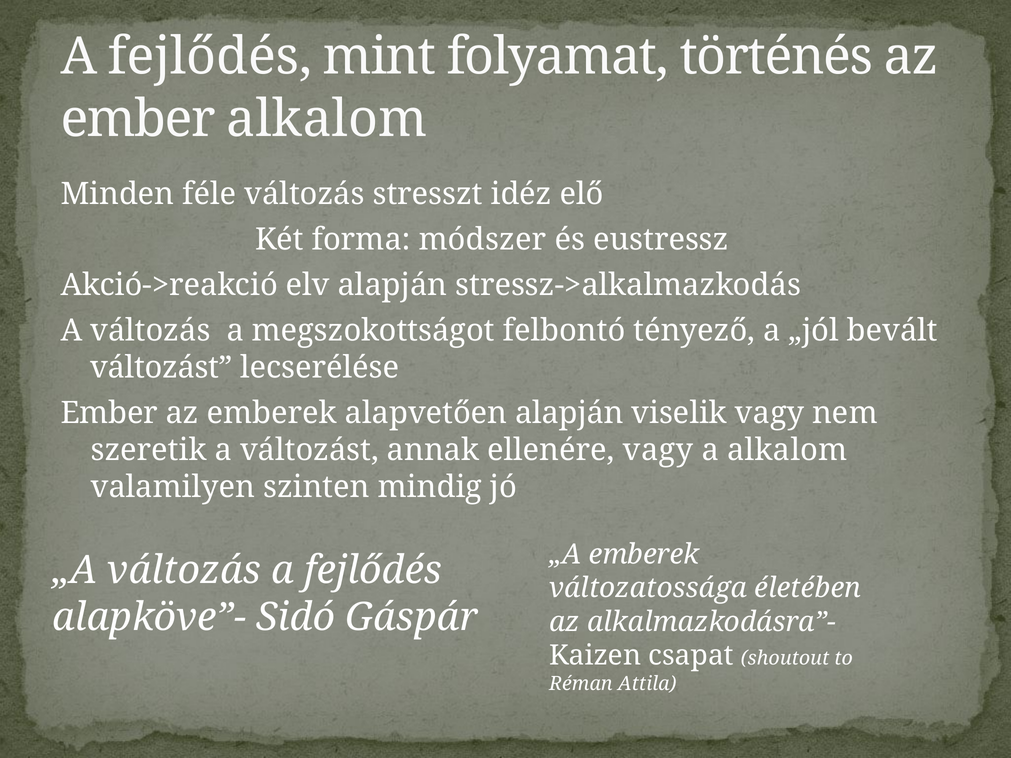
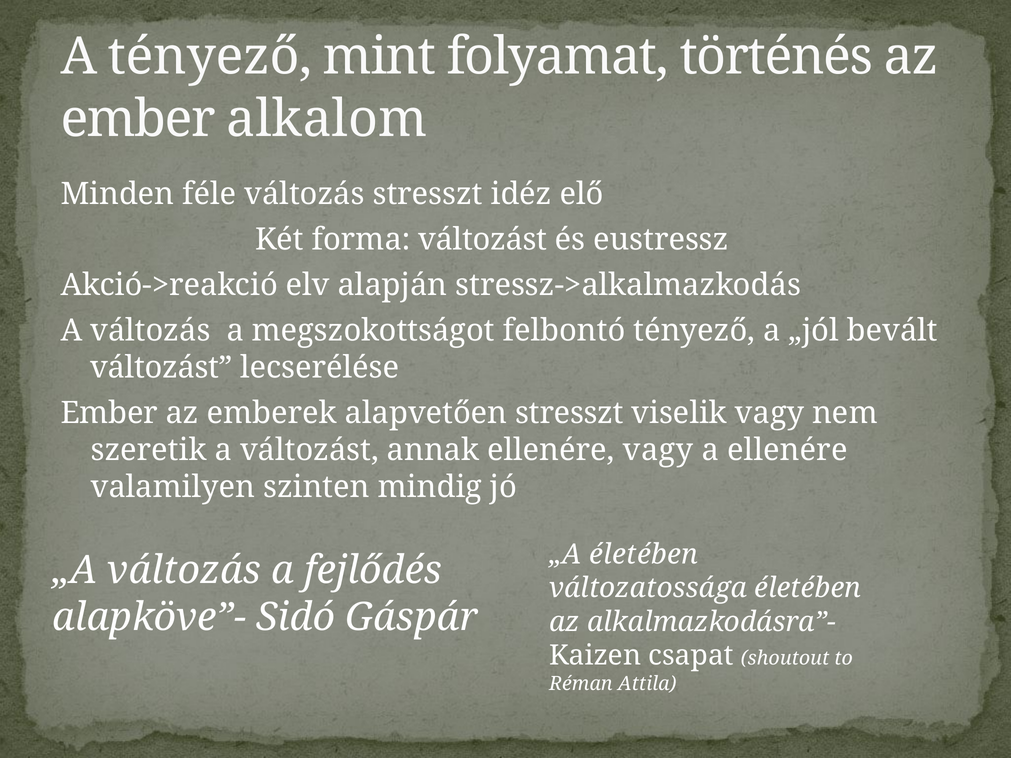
fejlődés at (210, 57): fejlődés -> tényező
forma módszer: módszer -> változást
alapvetően alapján: alapján -> stresszt
a alkalom: alkalom -> ellenére
„A emberek: emberek -> életében
